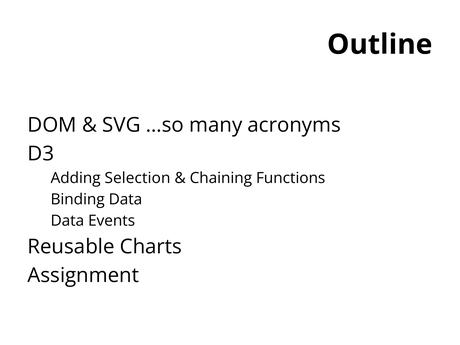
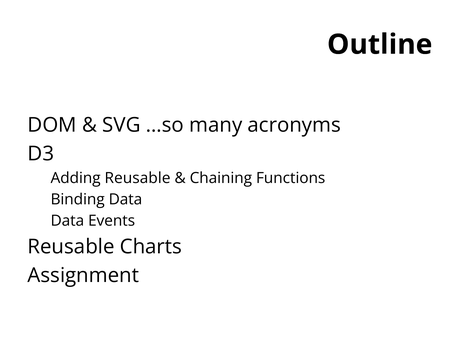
Adding Selection: Selection -> Reusable
